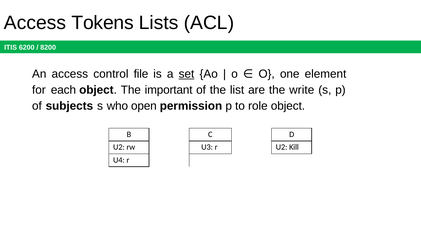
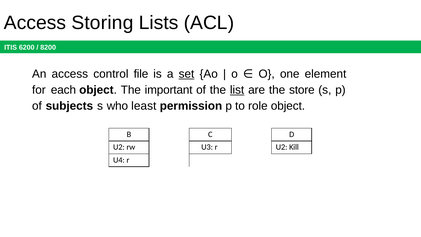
Tokens: Tokens -> Storing
list underline: none -> present
write: write -> store
open: open -> least
